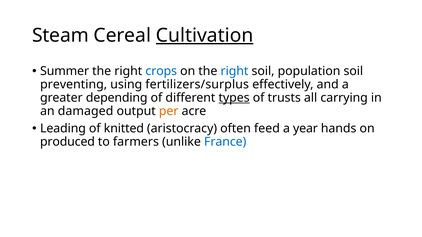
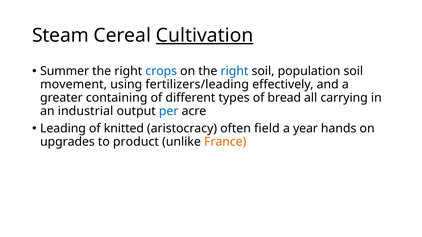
preventing: preventing -> movement
fertilizers/surplus: fertilizers/surplus -> fertilizers/leading
depending: depending -> containing
types underline: present -> none
trusts: trusts -> bread
damaged: damaged -> industrial
per colour: orange -> blue
feed: feed -> field
produced: produced -> upgrades
farmers: farmers -> product
France colour: blue -> orange
